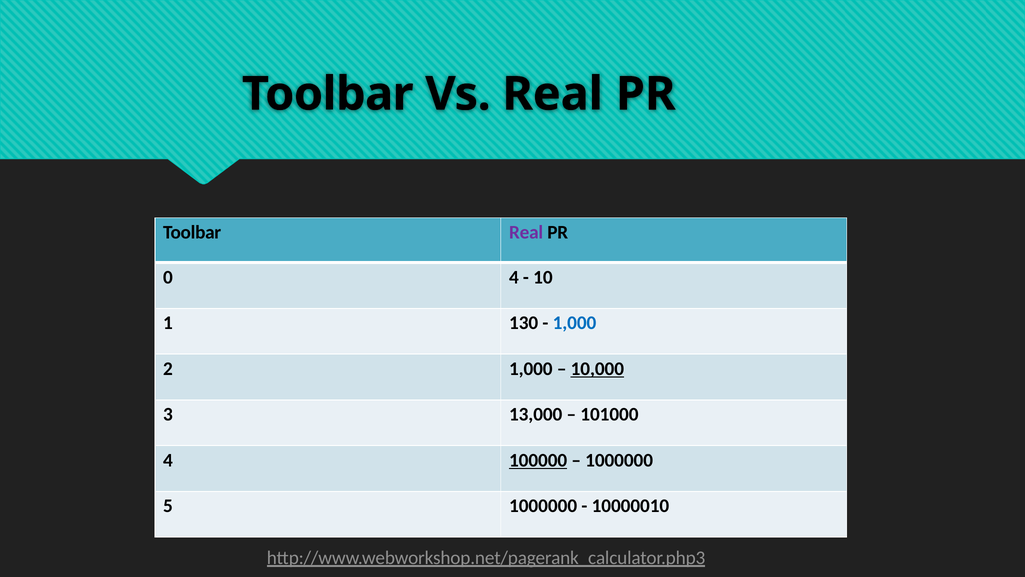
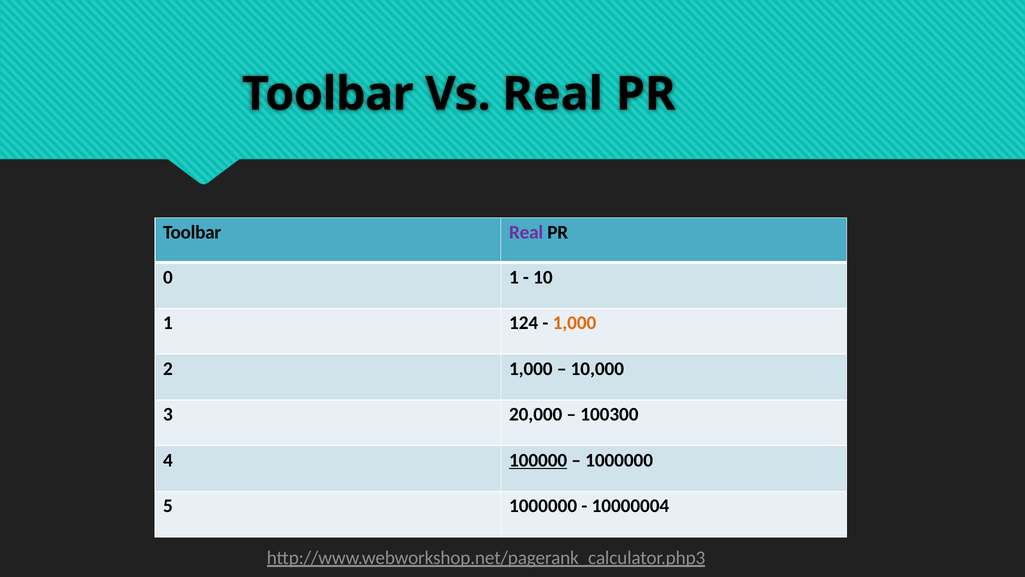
0 4: 4 -> 1
130: 130 -> 124
1,000 at (574, 323) colour: blue -> orange
10,000 underline: present -> none
13,000: 13,000 -> 20,000
101000: 101000 -> 100300
10000010: 10000010 -> 10000004
